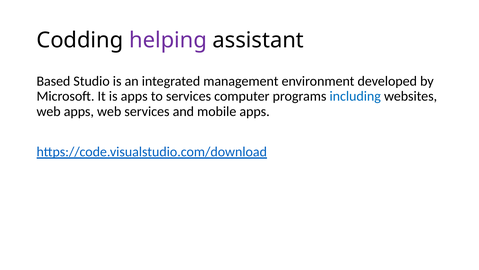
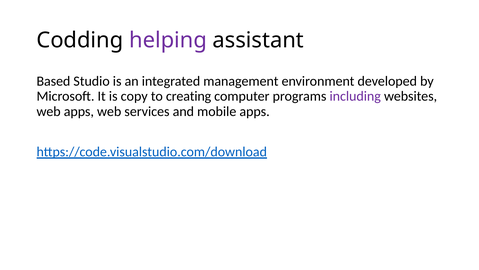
is apps: apps -> copy
to services: services -> creating
including colour: blue -> purple
